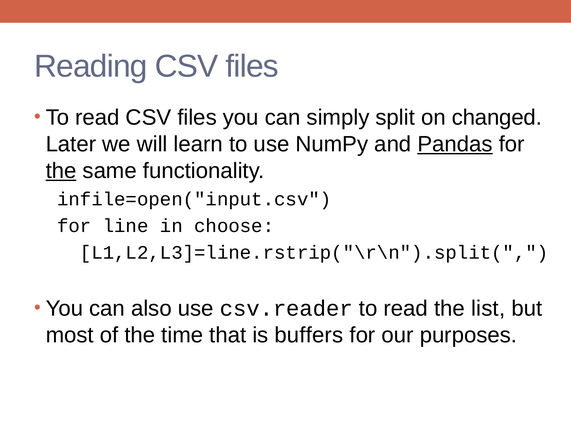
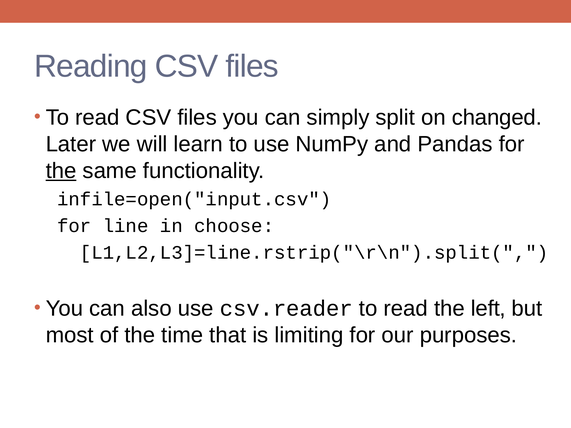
Pandas underline: present -> none
list: list -> left
buffers: buffers -> limiting
